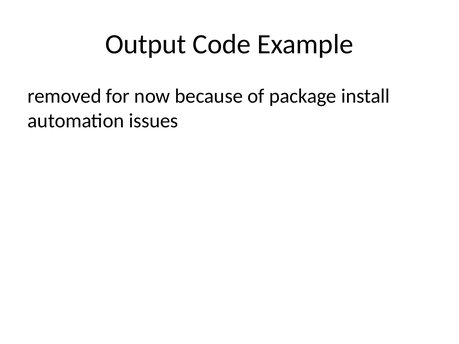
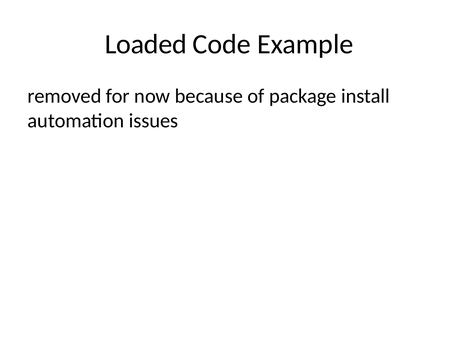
Output: Output -> Loaded
